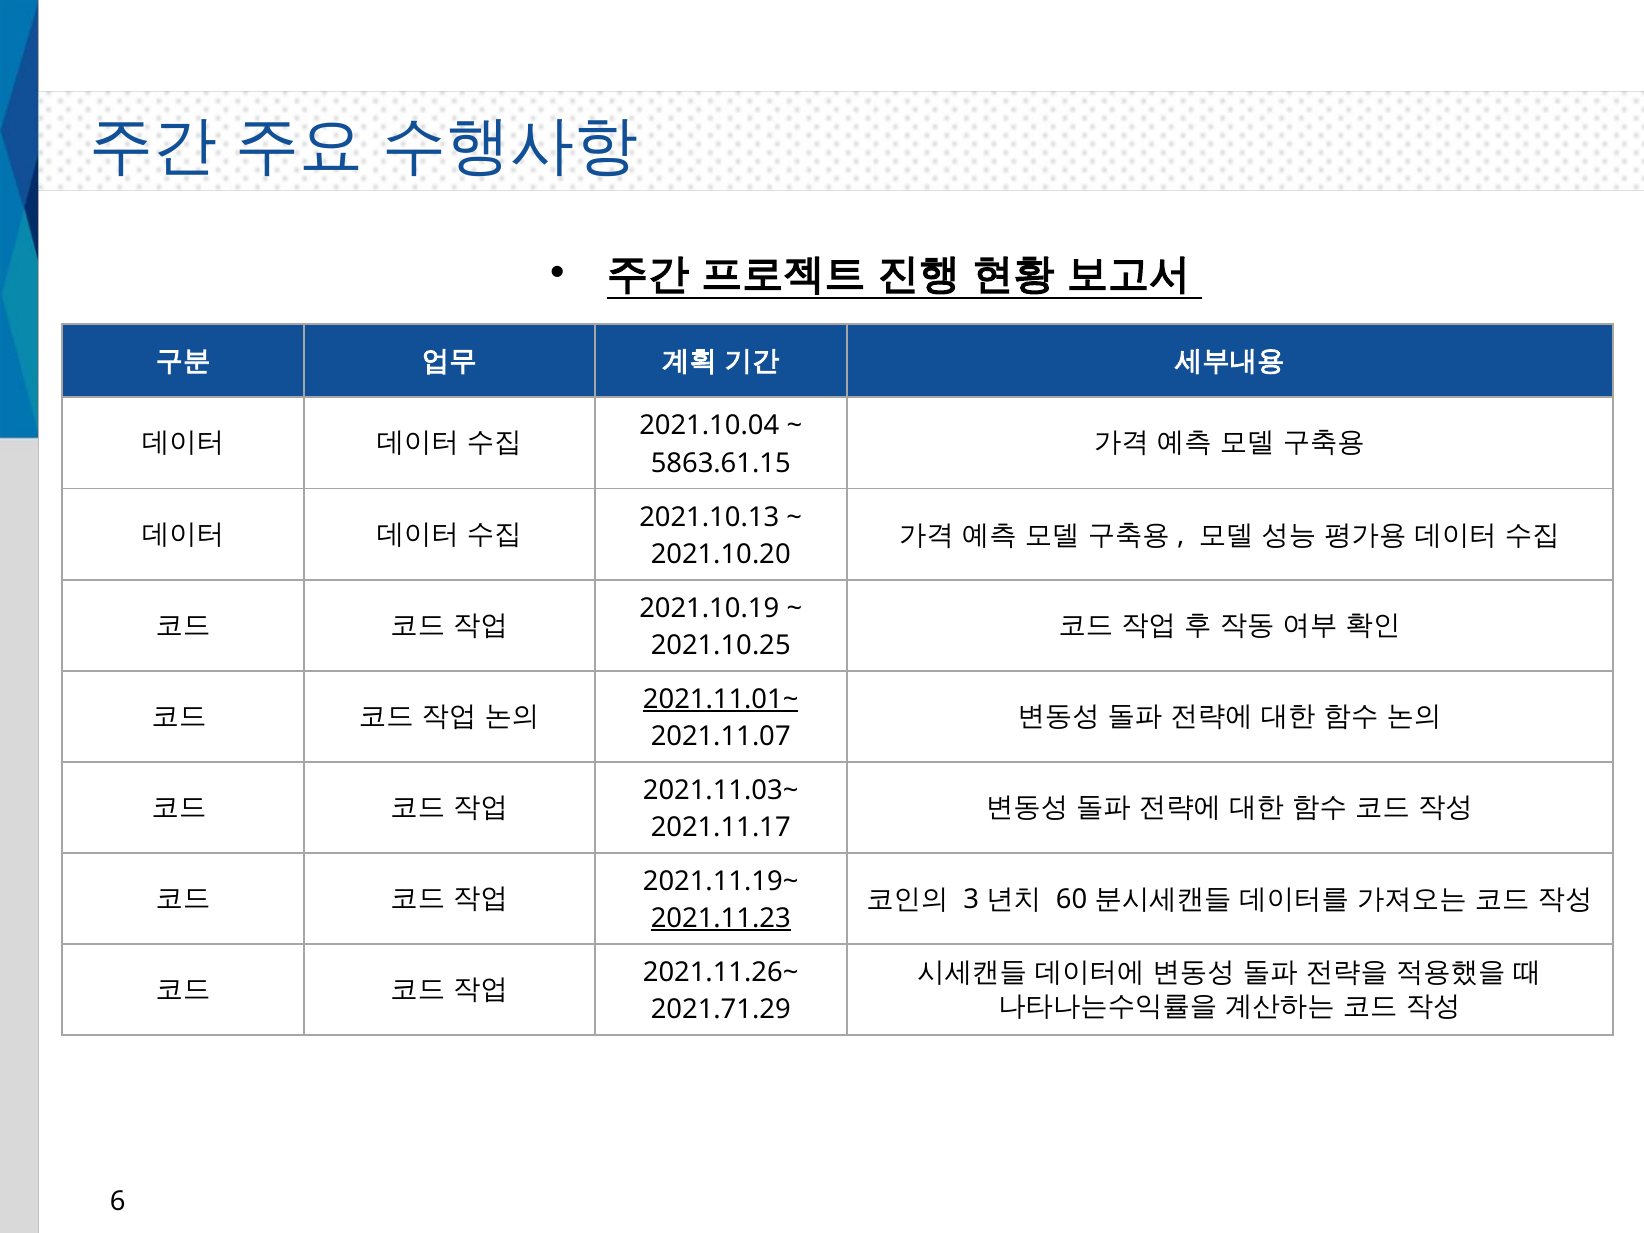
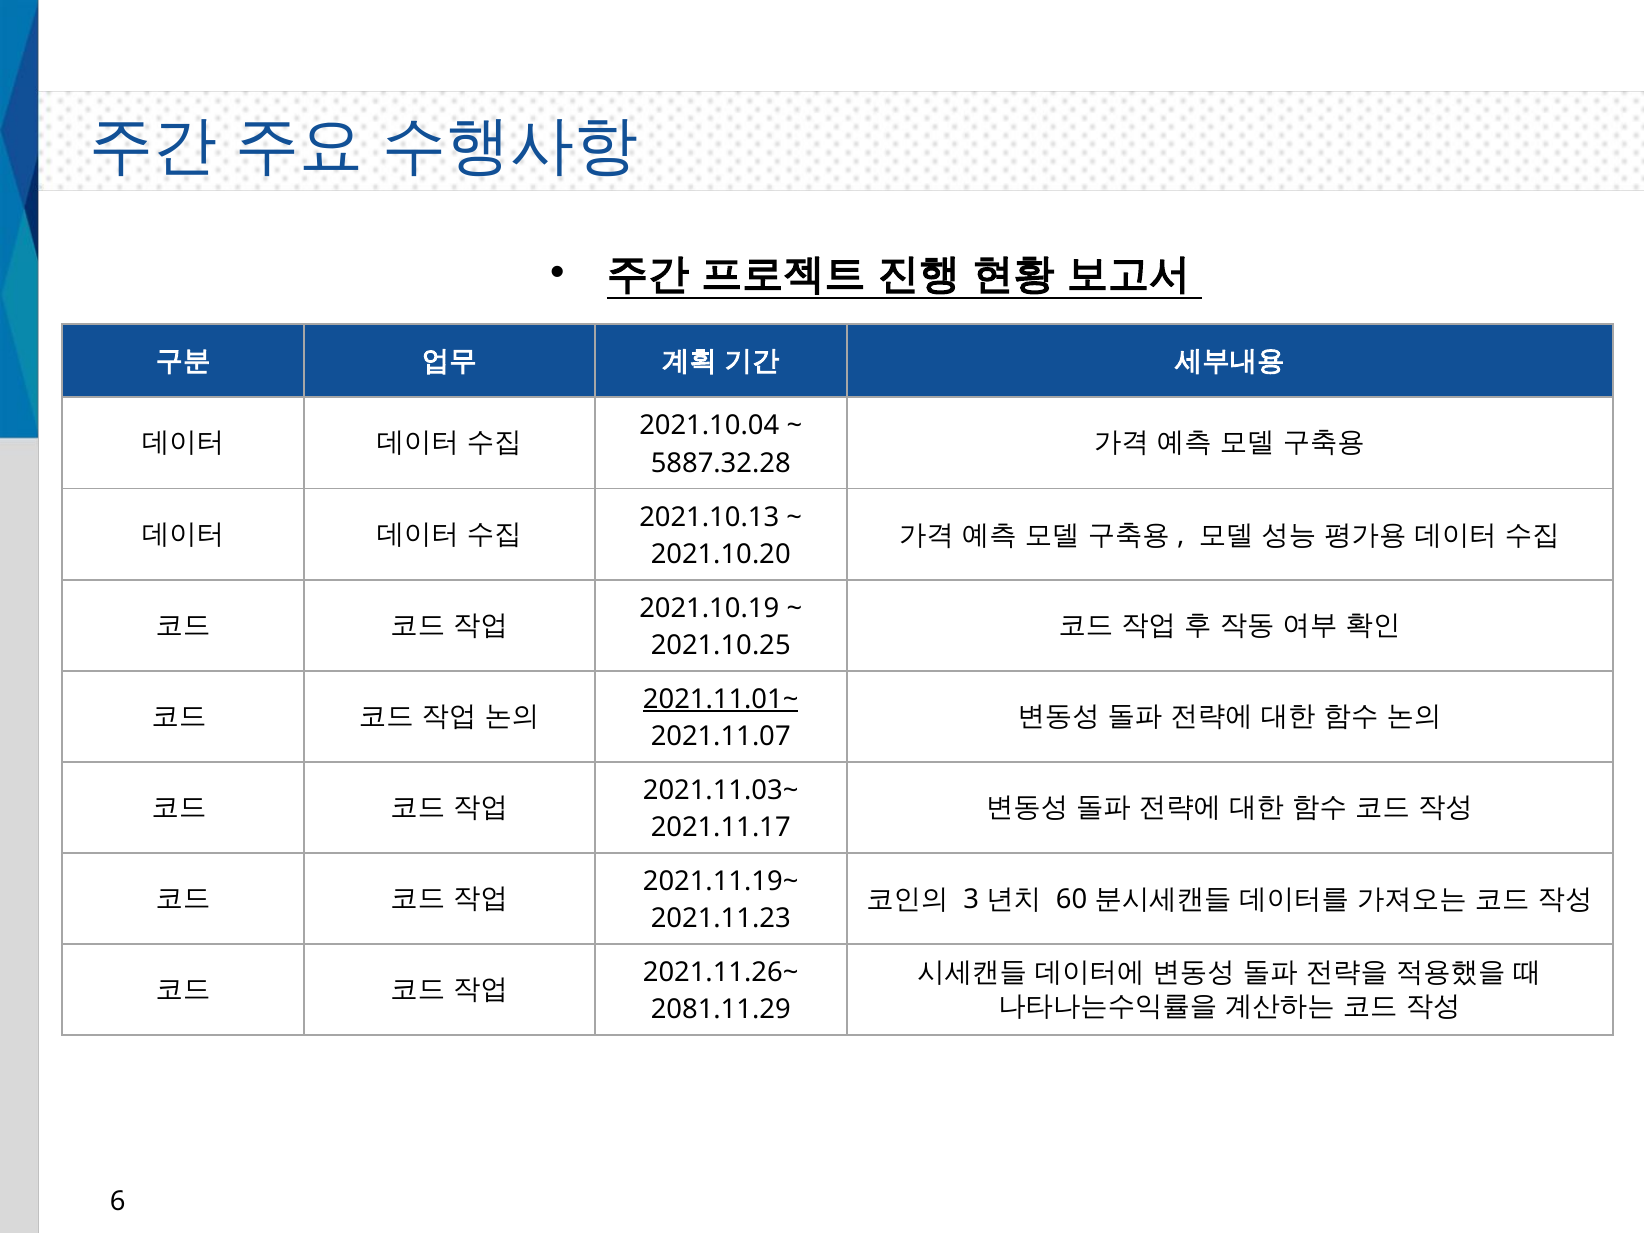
5863.61.15: 5863.61.15 -> 5887.32.28
2021.11.23 underline: present -> none
2021.71.29: 2021.71.29 -> 2081.11.29
